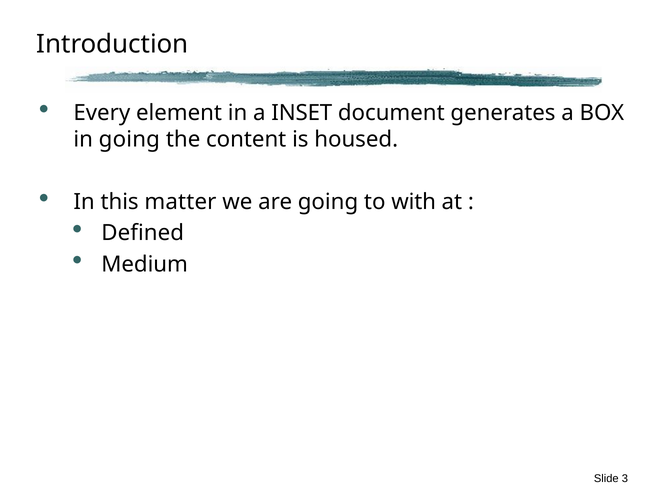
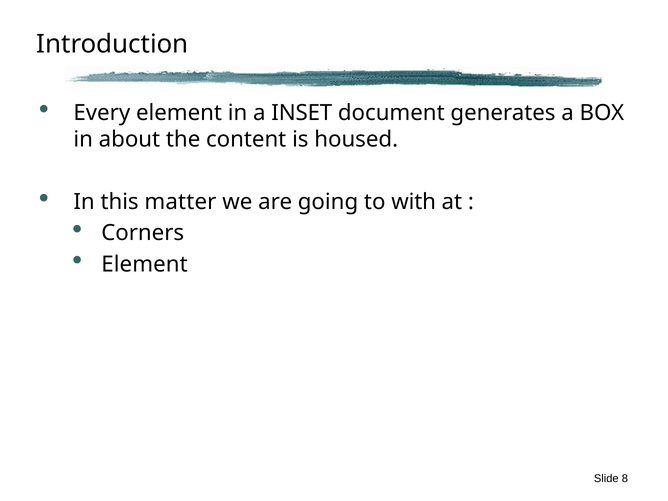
in going: going -> about
Defined: Defined -> Corners
Medium at (145, 264): Medium -> Element
3: 3 -> 8
